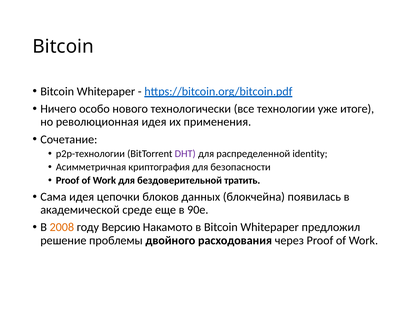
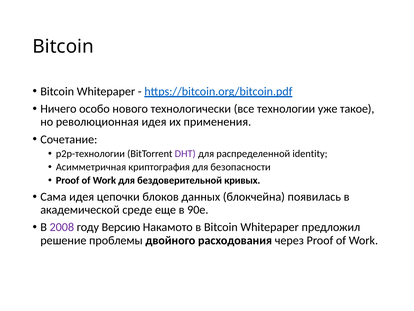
итоге: итоге -> такое
тратить: тратить -> кривых
2008 colour: orange -> purple
